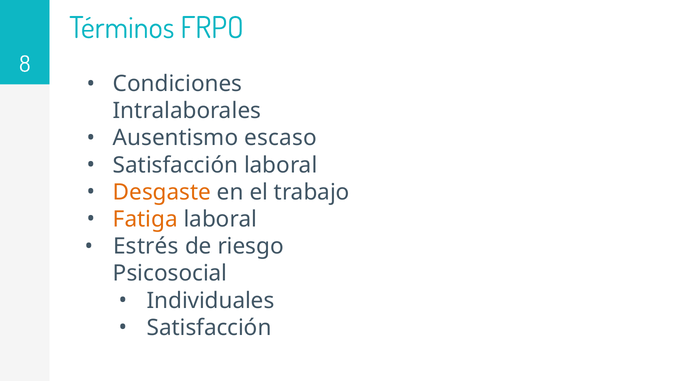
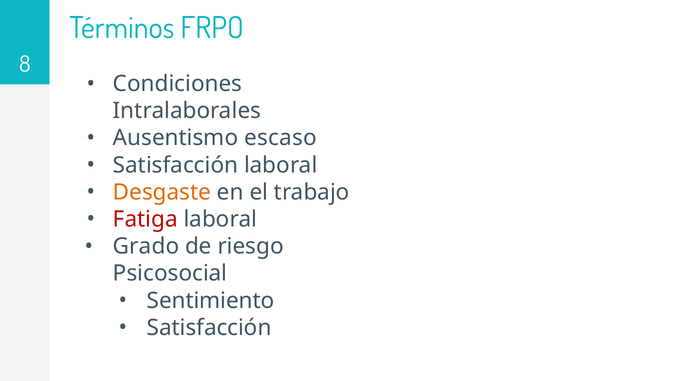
Fatiga colour: orange -> red
Estrés: Estrés -> Grado
Individuales: Individuales -> Sentimiento
